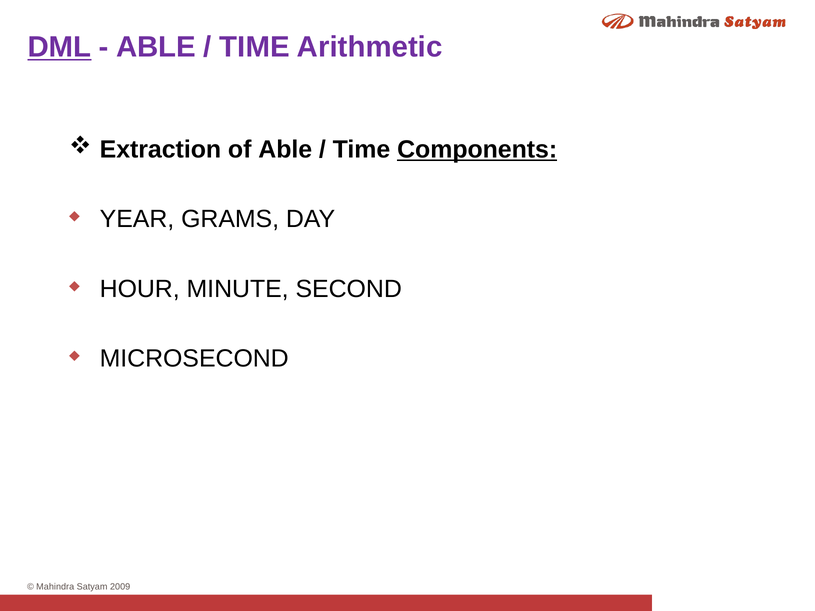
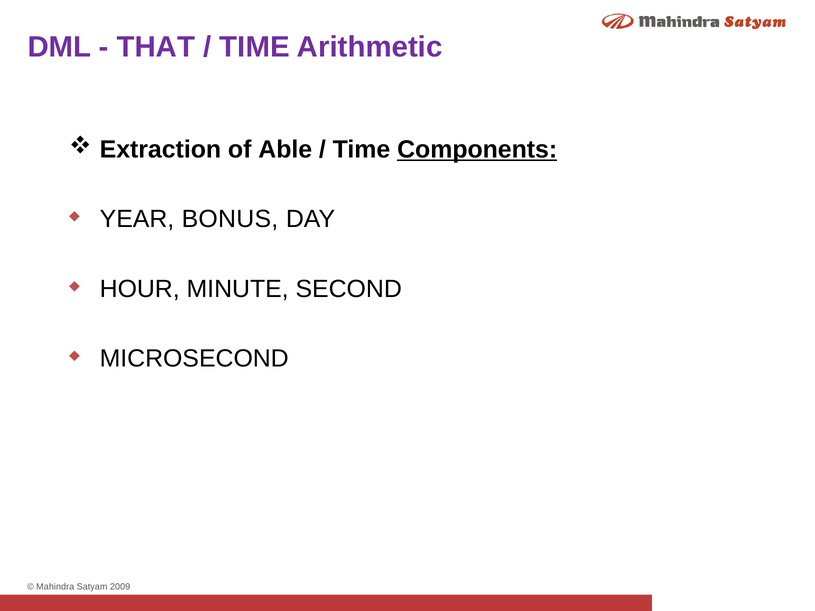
DML underline: present -> none
ABLE at (156, 47): ABLE -> THAT
GRAMS: GRAMS -> BONUS
